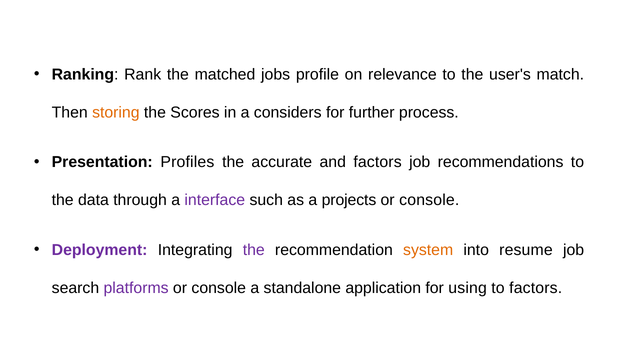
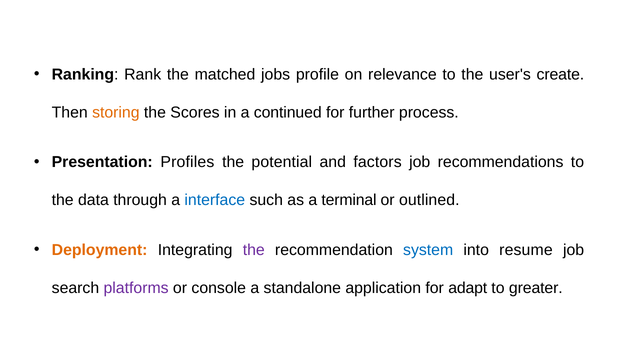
match: match -> create
considers: considers -> continued
accurate: accurate -> potential
interface colour: purple -> blue
projects: projects -> terminal
console at (429, 200): console -> outlined
Deployment colour: purple -> orange
system colour: orange -> blue
using: using -> adapt
to factors: factors -> greater
